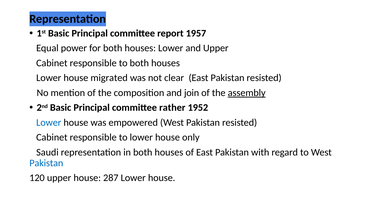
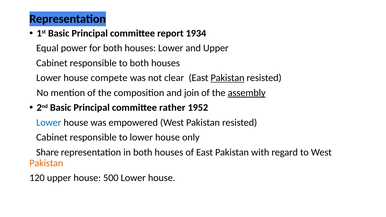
1957: 1957 -> 1934
migrated: migrated -> compete
Pakistan at (228, 78) underline: none -> present
Saudi: Saudi -> Share
Pakistan at (46, 163) colour: blue -> orange
287: 287 -> 500
